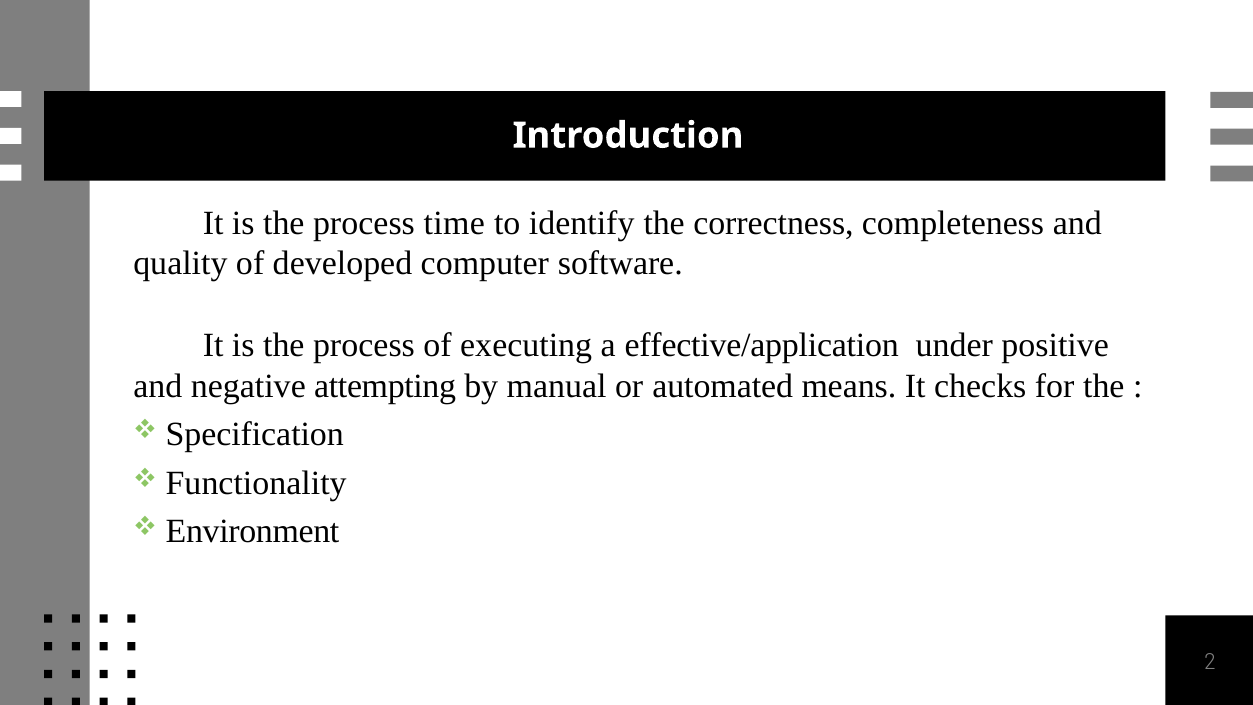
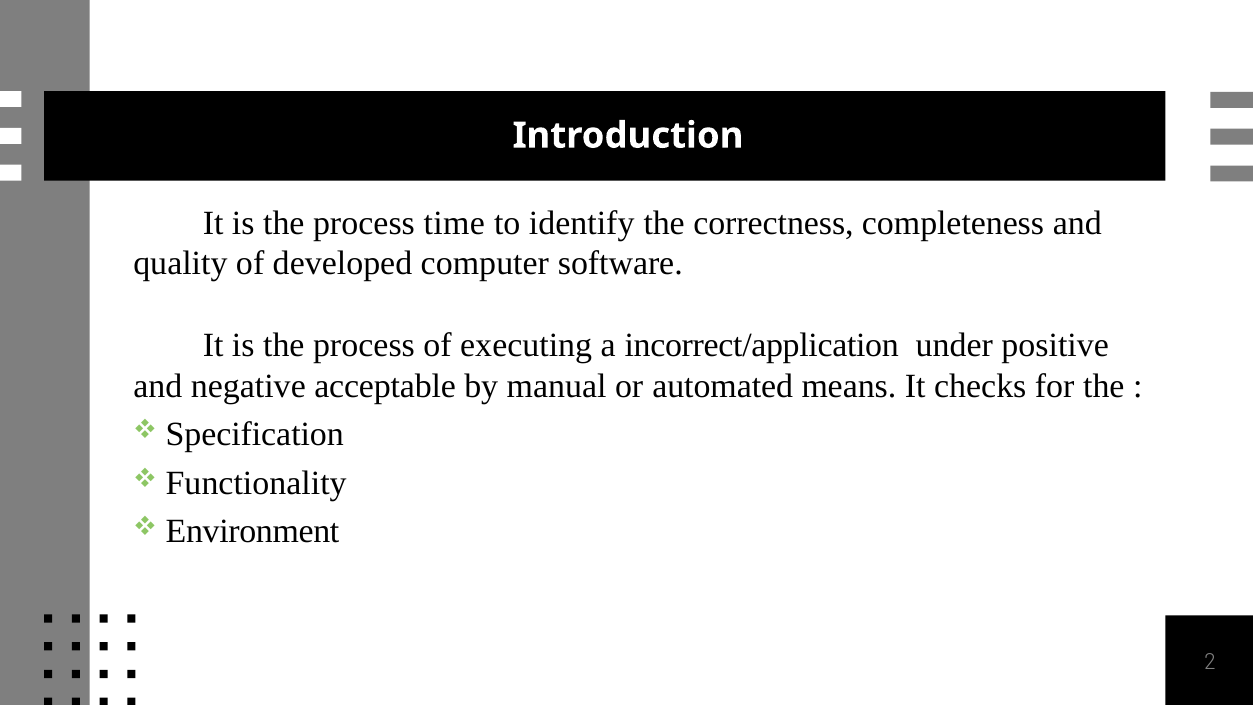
effective/application: effective/application -> incorrect/application
attempting: attempting -> acceptable
